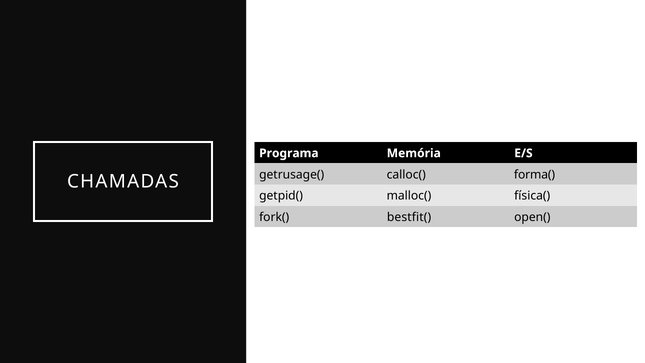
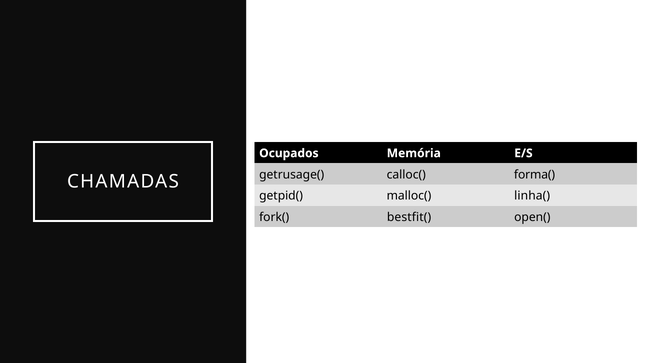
Programa: Programa -> Ocupados
física(: física( -> linha(
